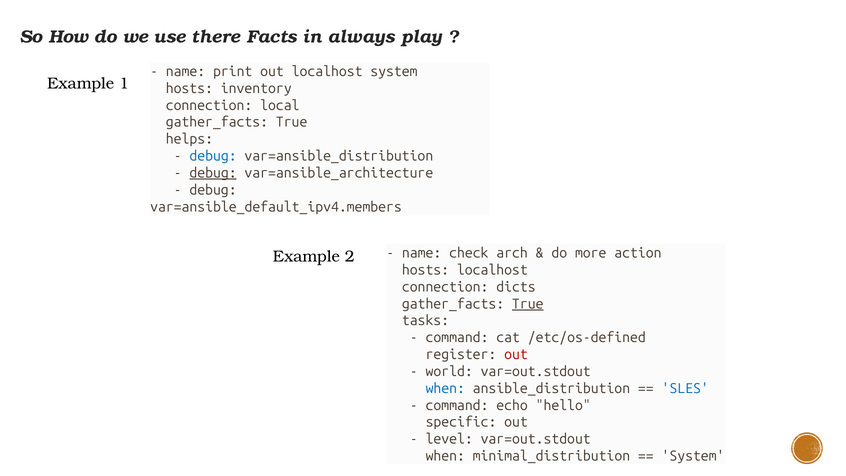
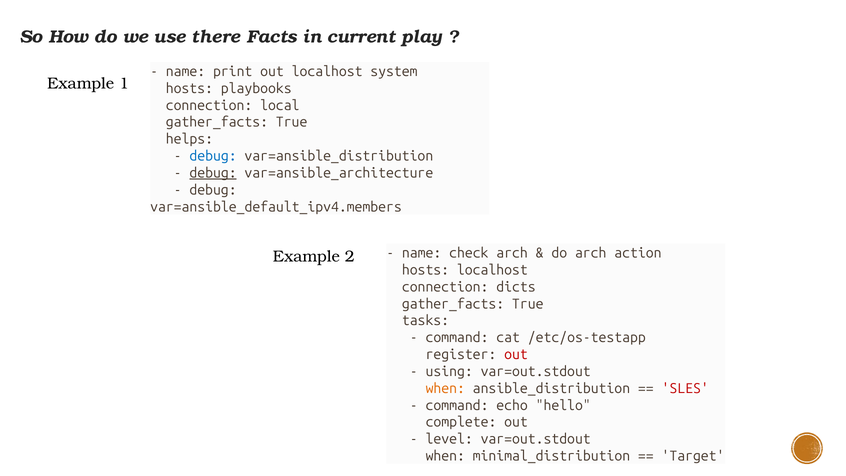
always: always -> current
inventory: inventory -> playbooks
do more: more -> arch
True at (528, 304) underline: present -> none
/etc/os-defined: /etc/os-defined -> /etc/os-testapp
world: world -> using
when at (445, 388) colour: blue -> orange
SLES colour: blue -> red
specific: specific -> complete
System at (693, 456): System -> Target
